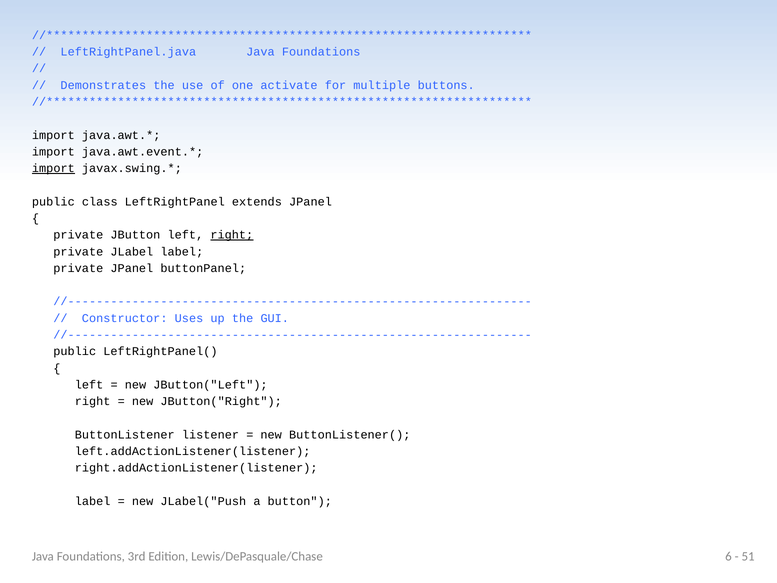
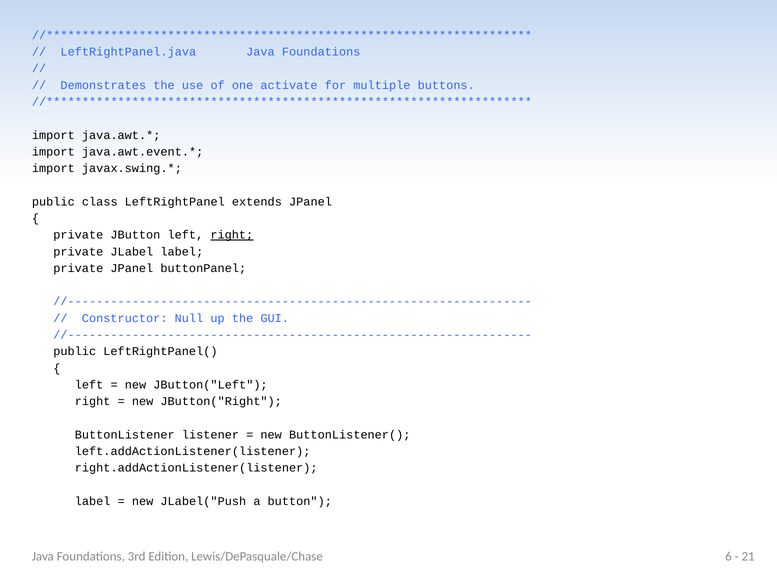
import at (53, 168) underline: present -> none
Uses: Uses -> Null
51: 51 -> 21
